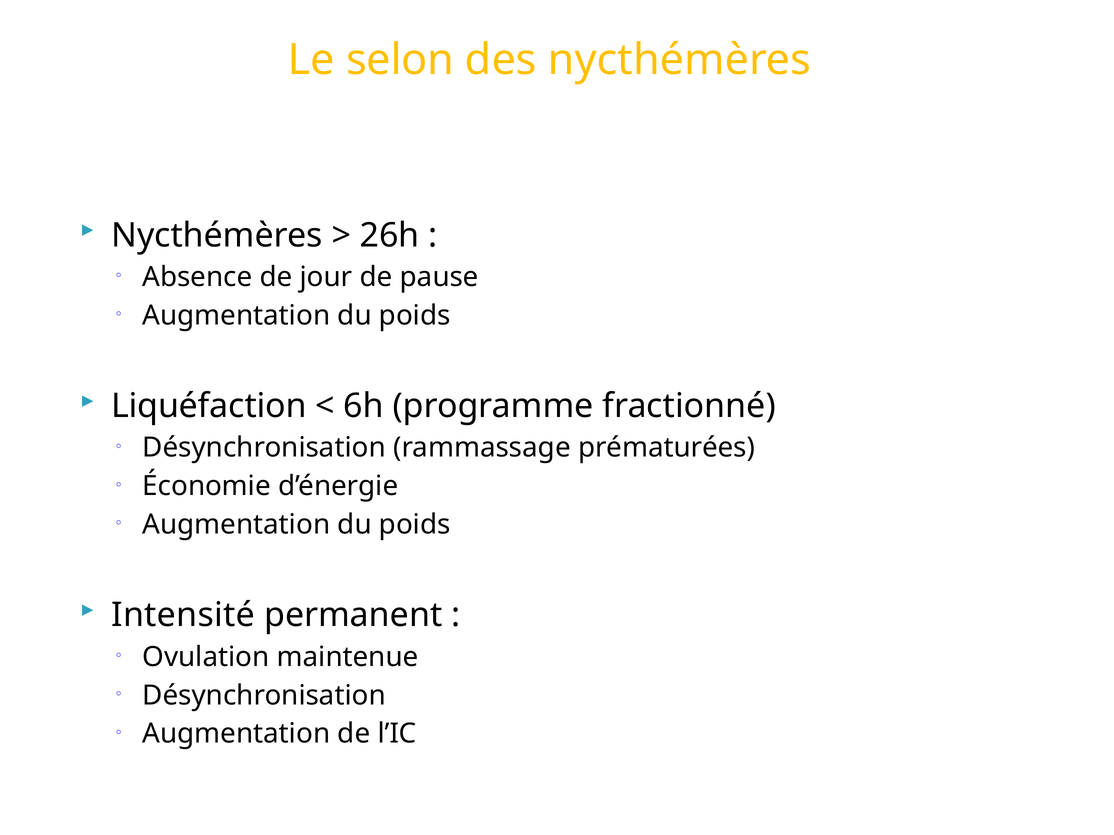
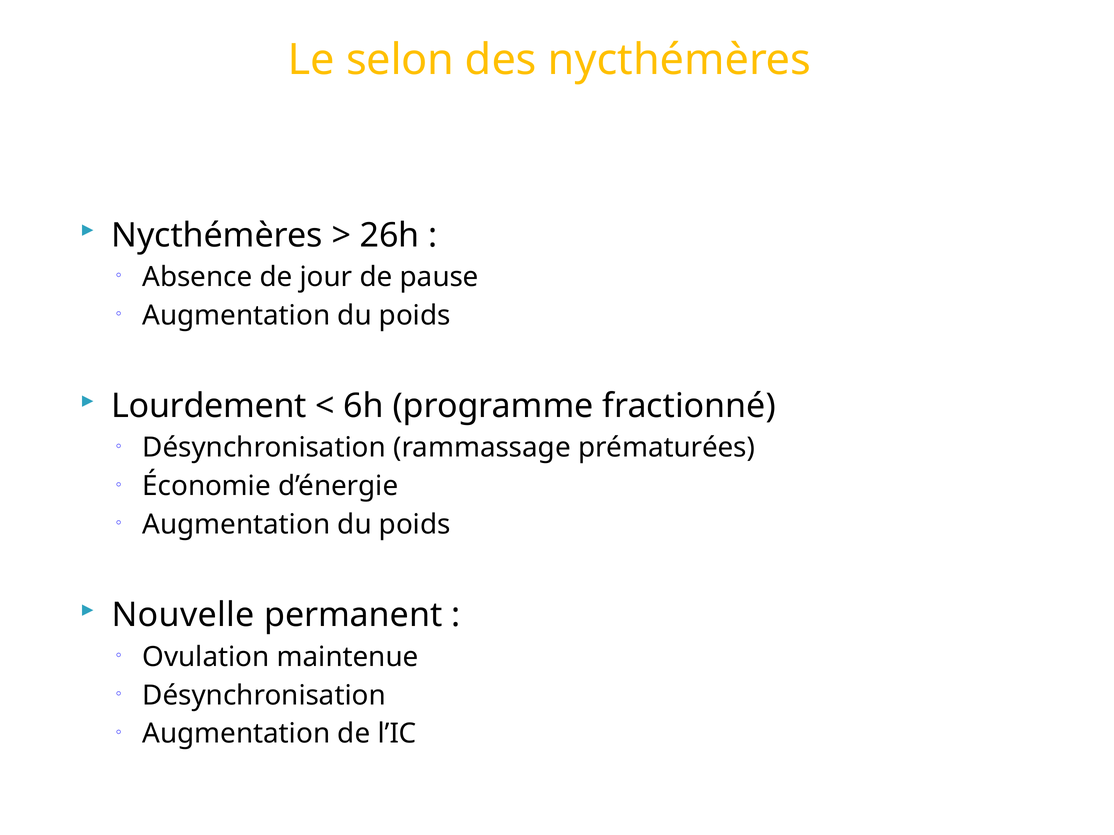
Liquéfaction: Liquéfaction -> Lourdement
Intensité: Intensité -> Nouvelle
